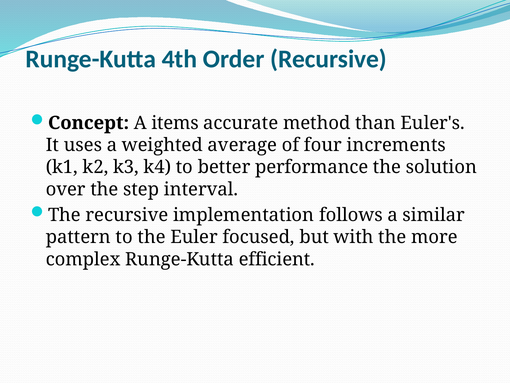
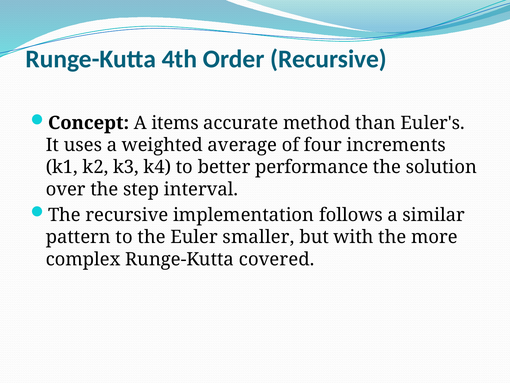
focused: focused -> smaller
efficient: efficient -> covered
